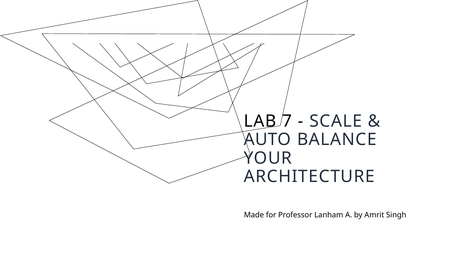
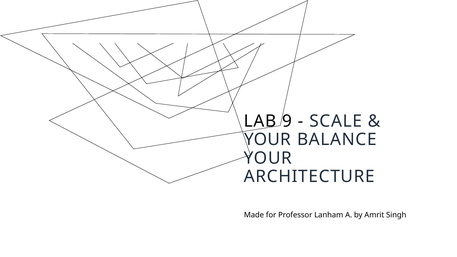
7: 7 -> 9
AUTO at (267, 140): AUTO -> YOUR
